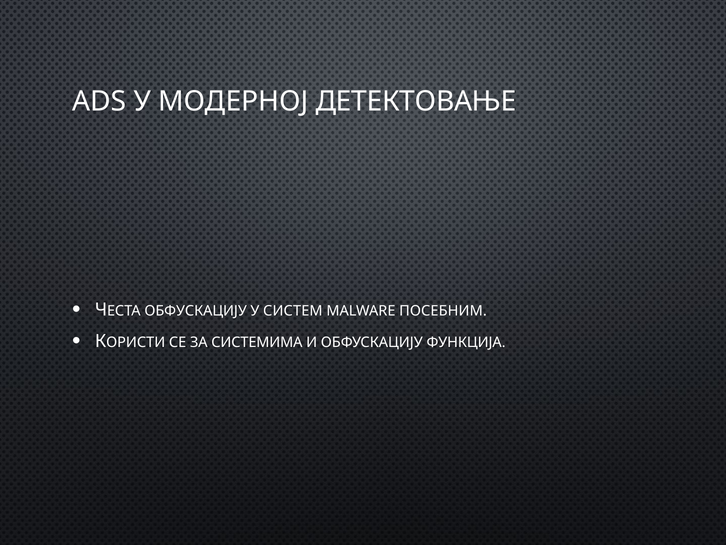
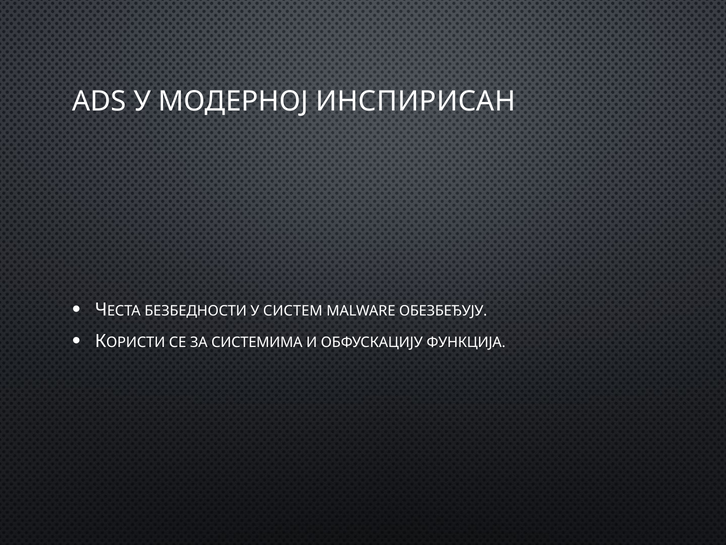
ДЕТЕКТОВАЊЕ: ДЕТЕКТОВАЊЕ -> ИНСПИРИСАН
ОБФУСКАЦИЈУ at (196, 311): ОБФУСКАЦИЈУ -> БЕЗБЕДНОСТИ
ПОСЕБНИМ: ПОСЕБНИМ -> ОБЕЗБЕЂУЈУ
